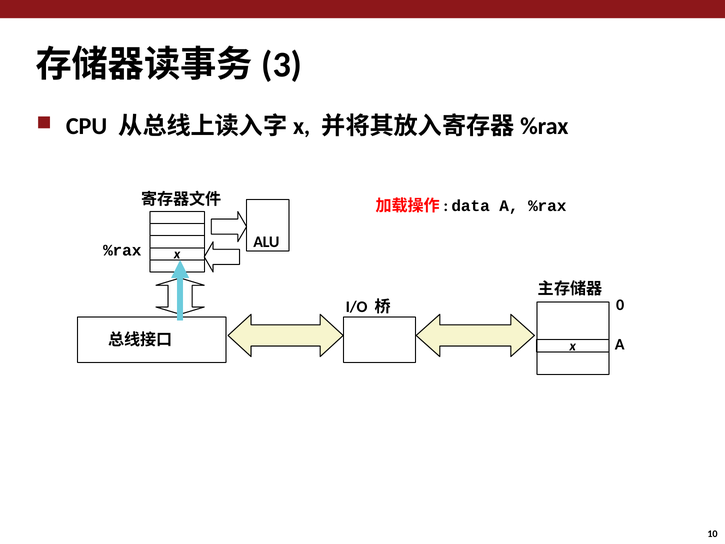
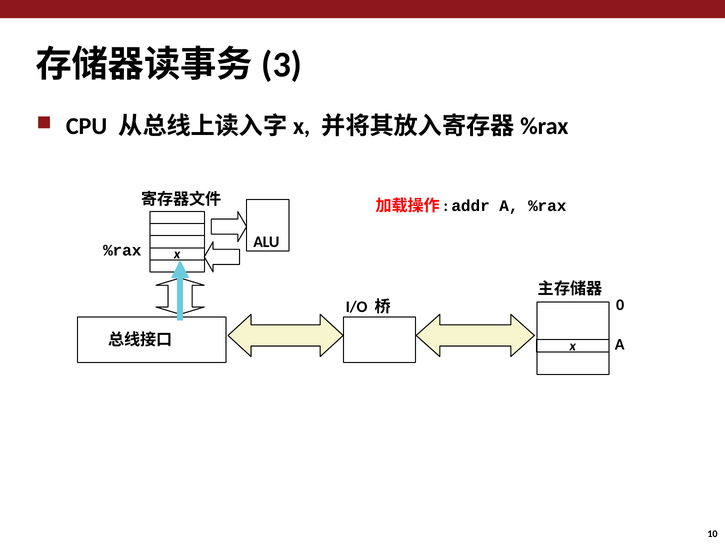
data: data -> addr
